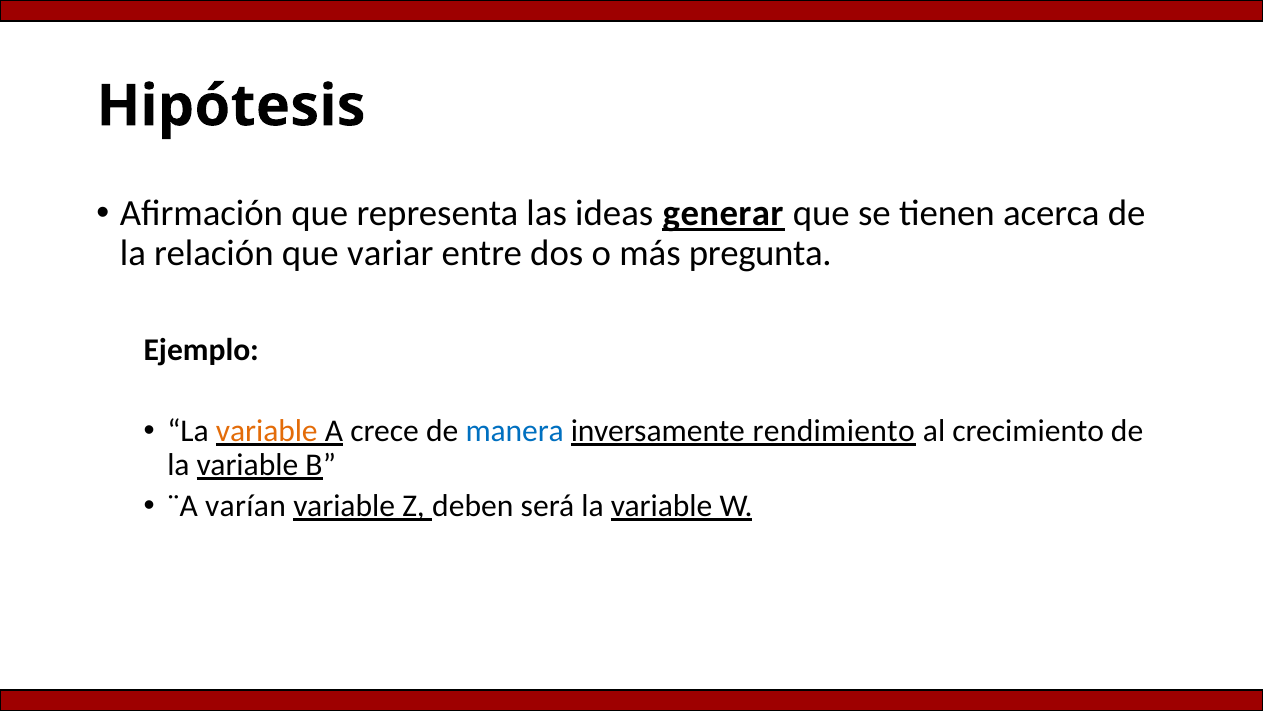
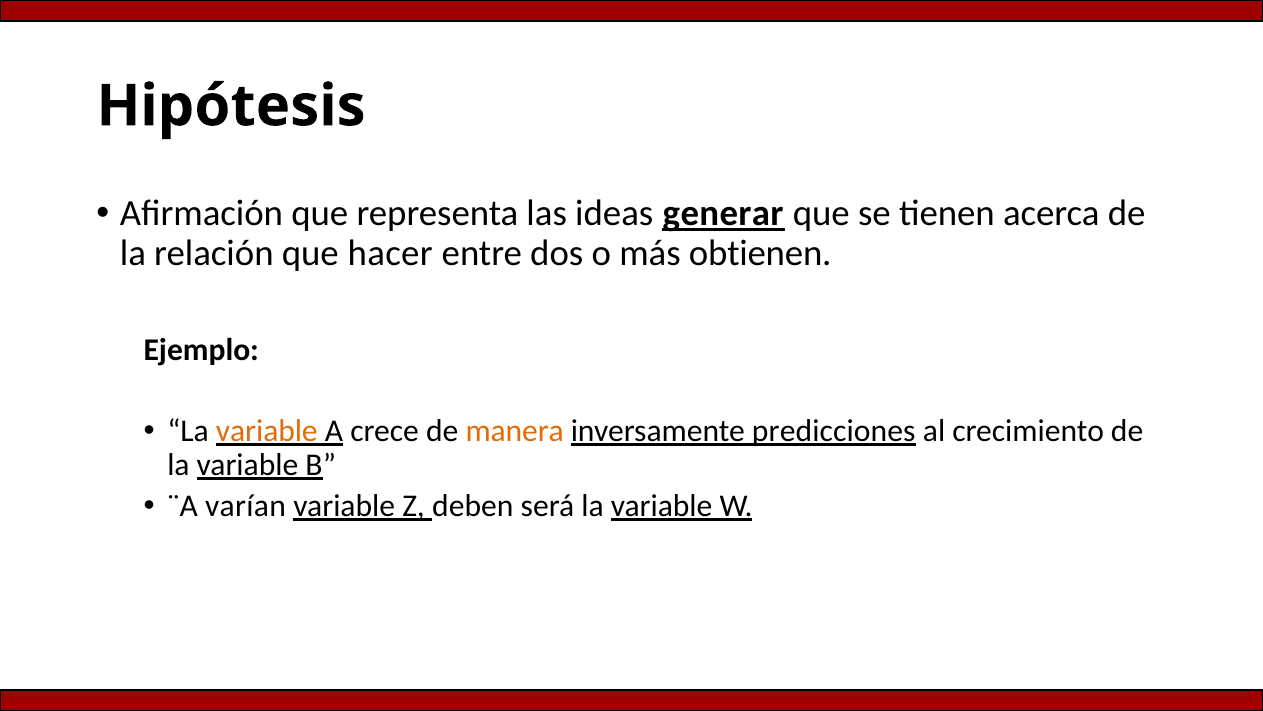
variar: variar -> hacer
pregunta: pregunta -> obtienen
manera colour: blue -> orange
rendimiento: rendimiento -> predicciones
